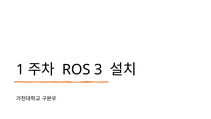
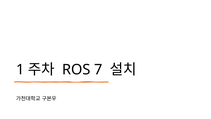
3: 3 -> 7
